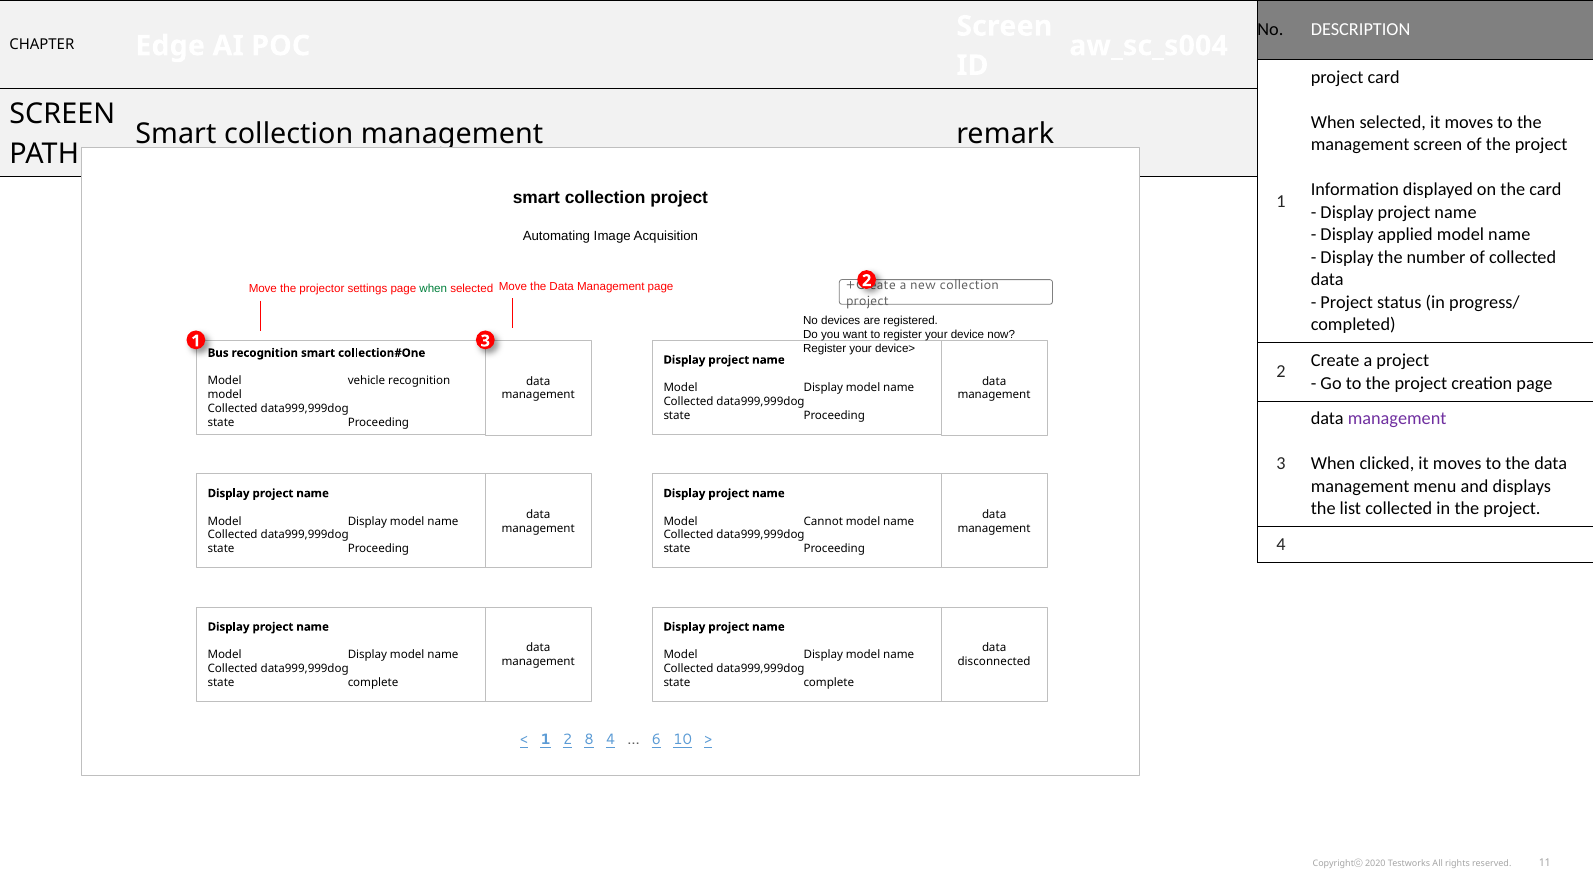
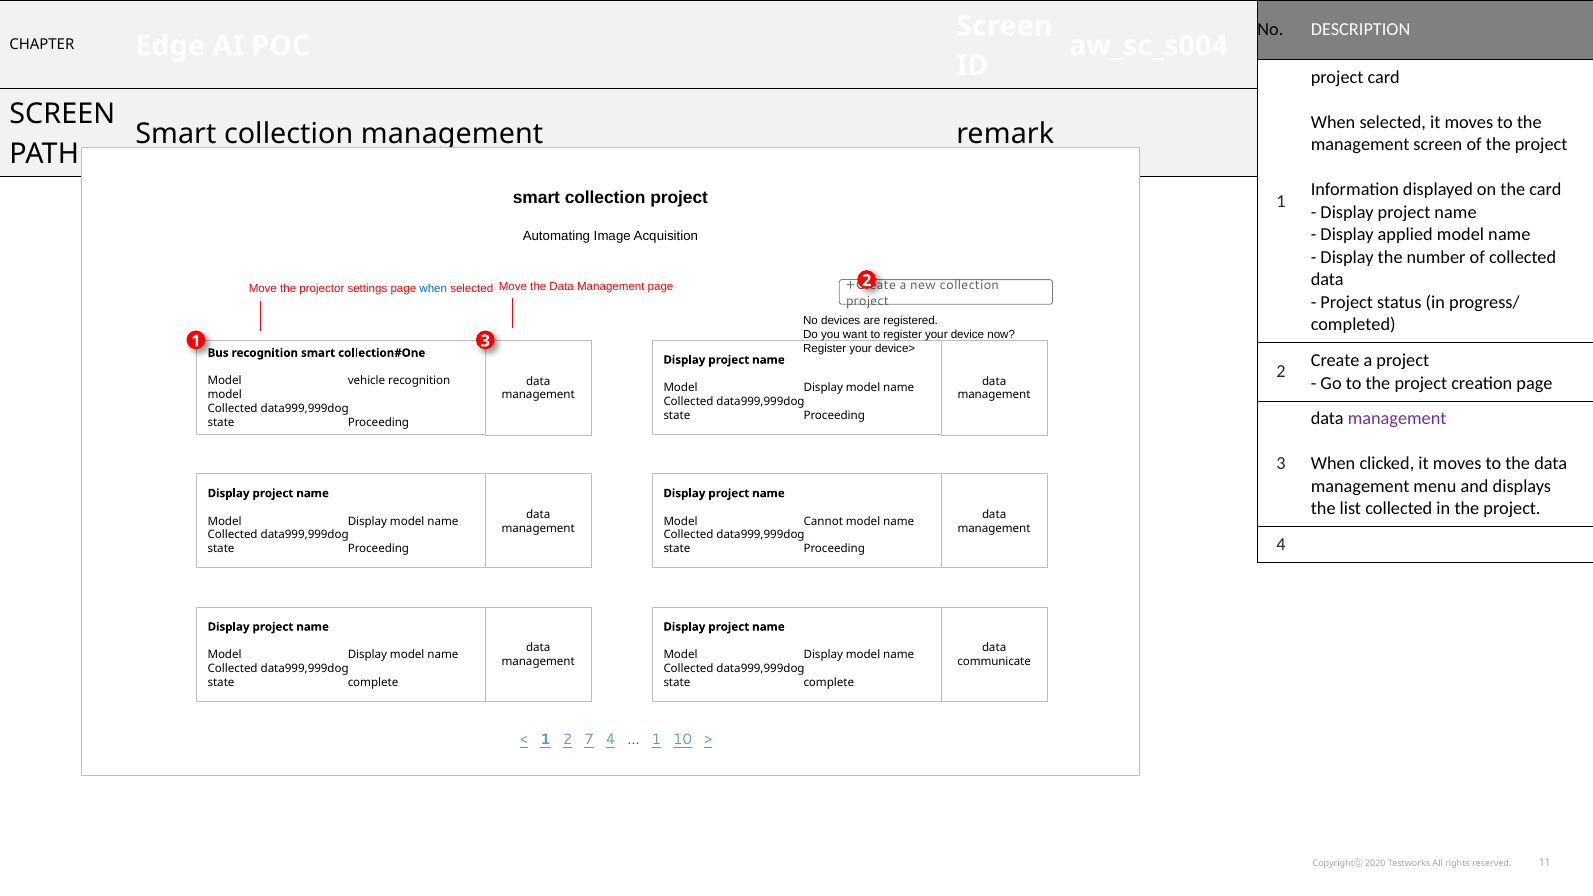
when at (433, 289) colour: green -> blue
disconnected: disconnected -> communicate
8: 8 -> 7
6 at (656, 740): 6 -> 1
